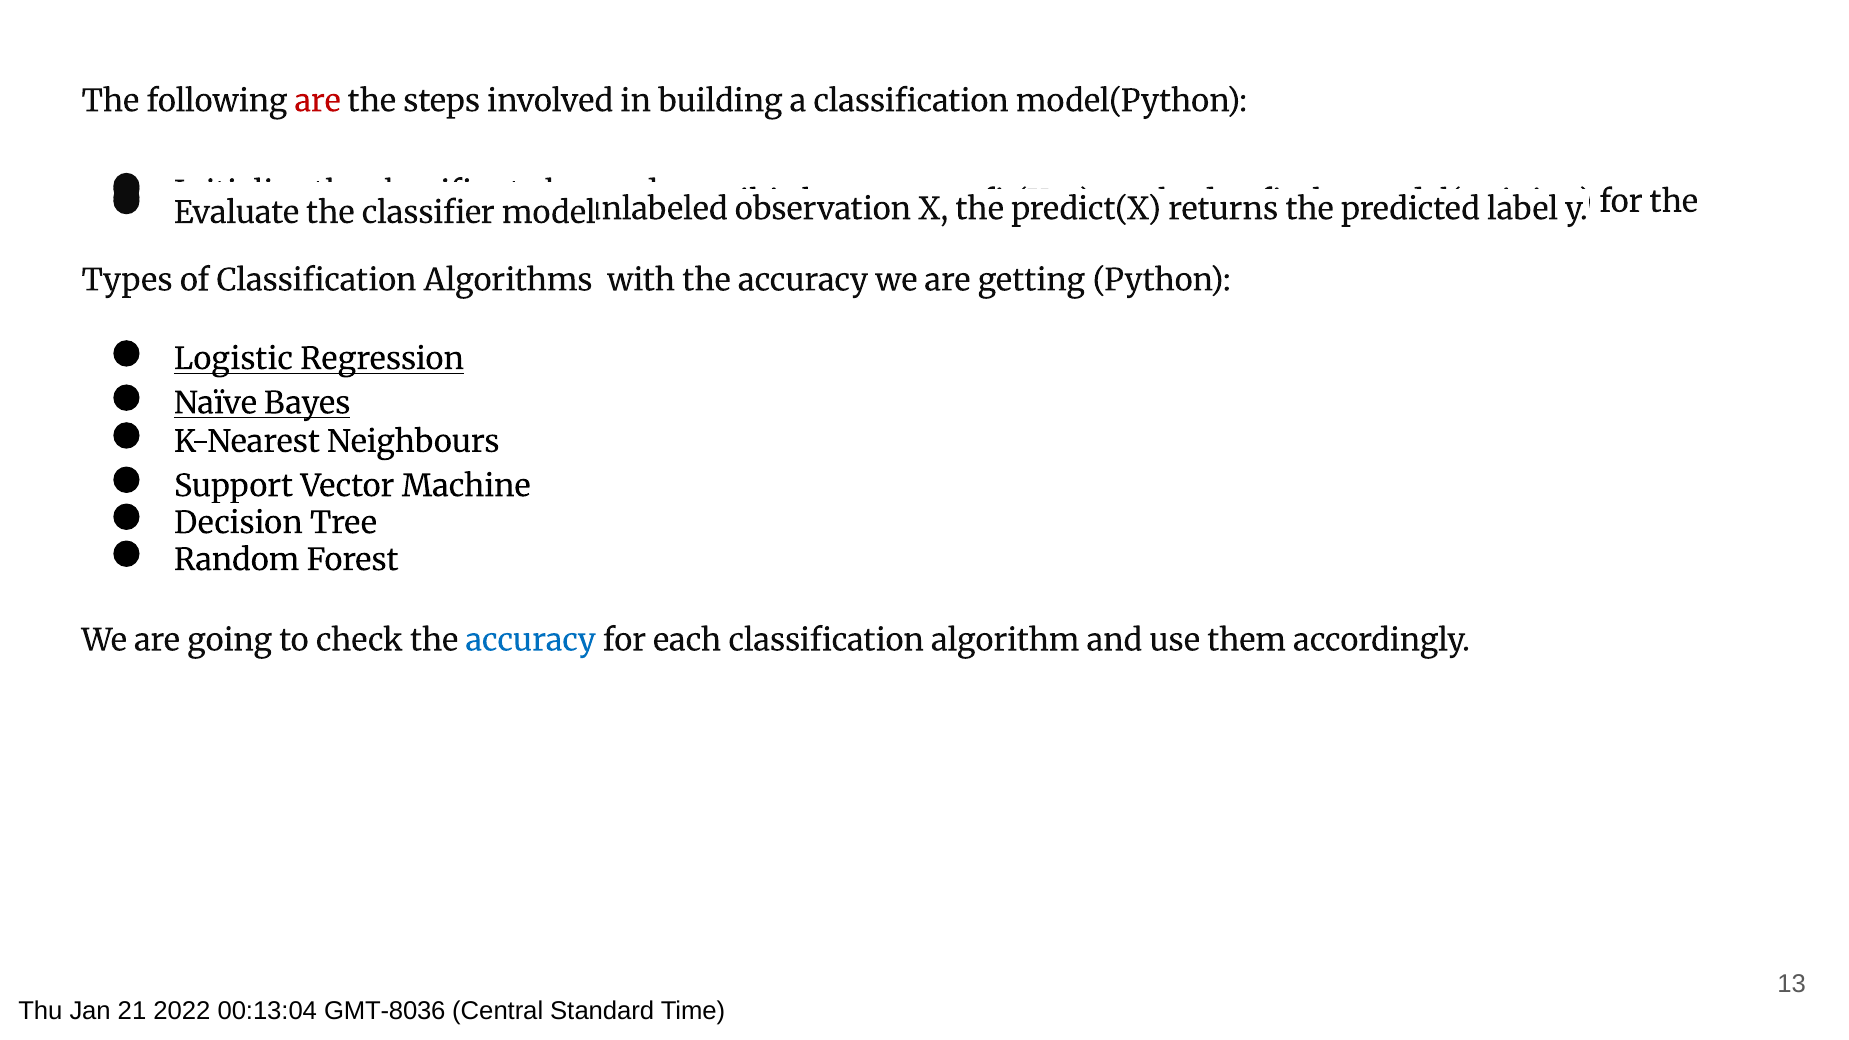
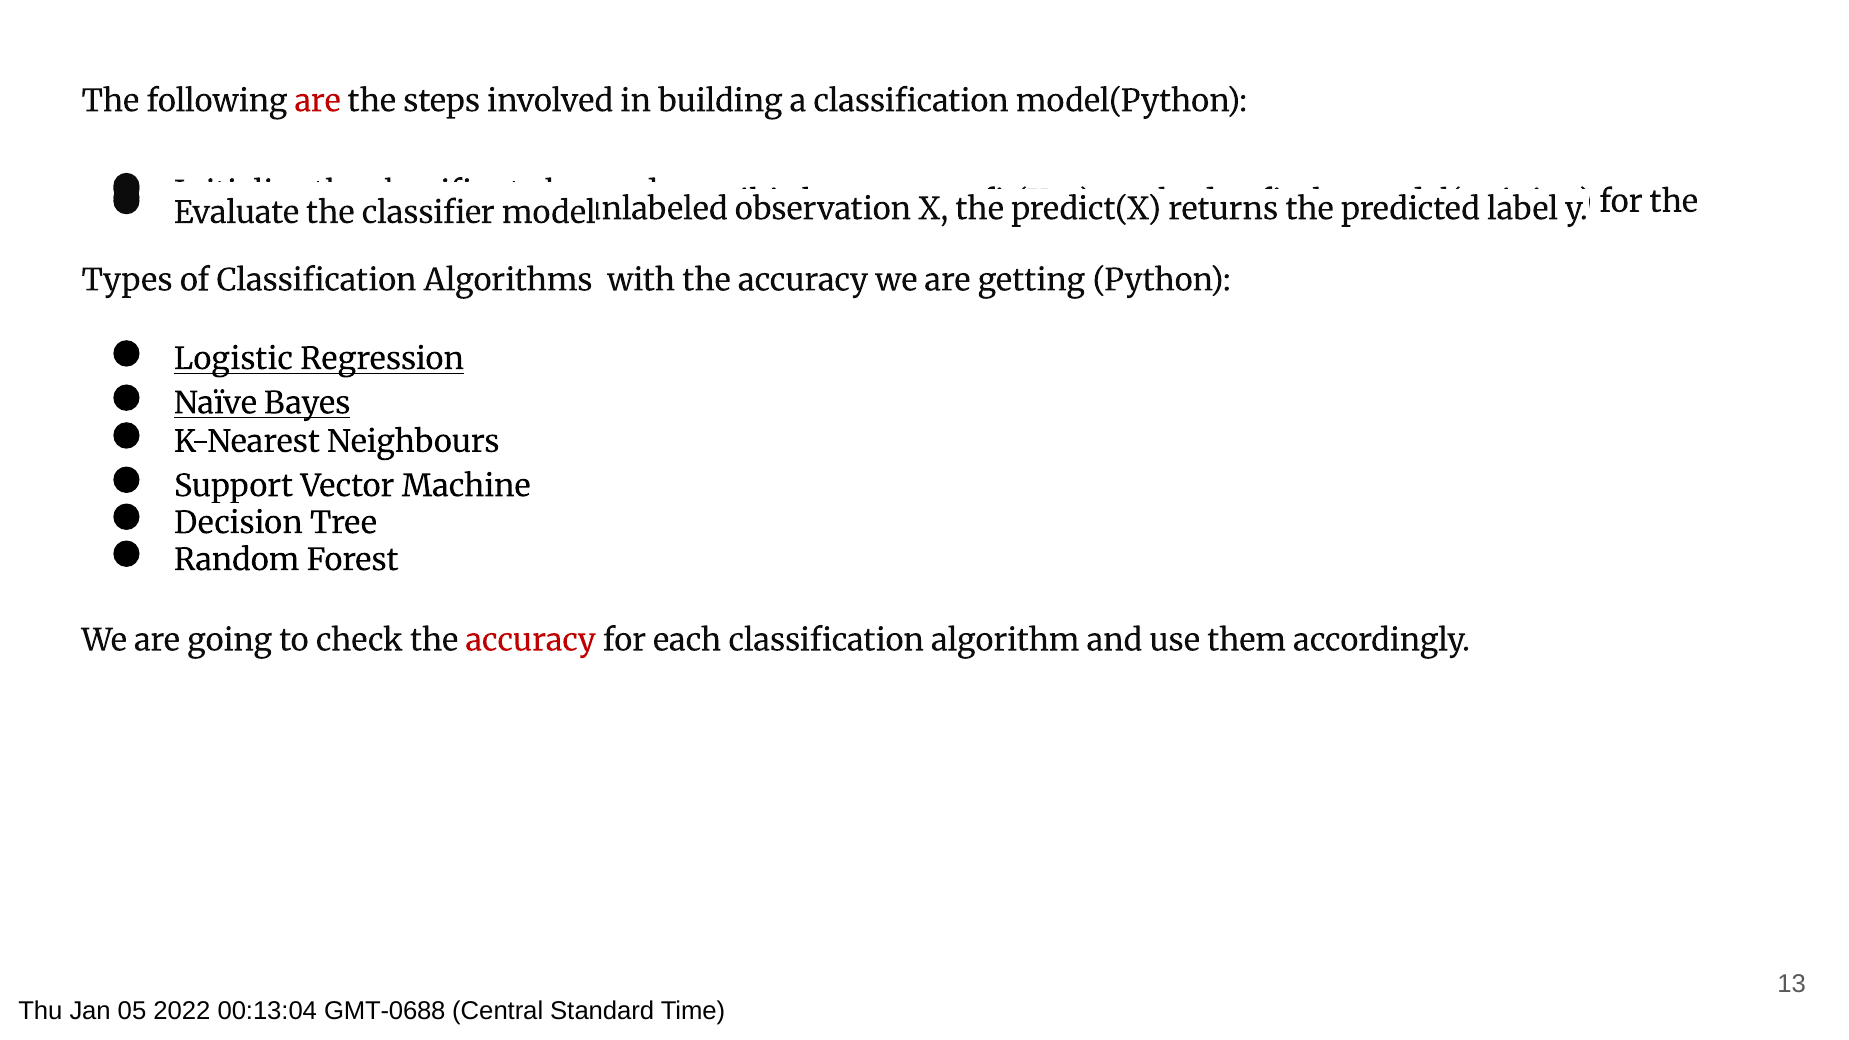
accuracy at (531, 640) colour: blue -> red
21: 21 -> 05
GMT-8036: GMT-8036 -> GMT-0688
